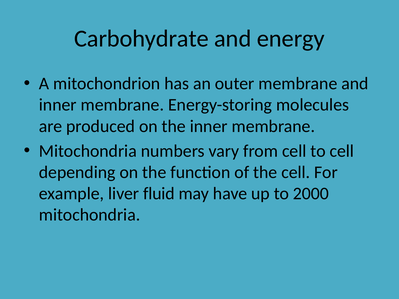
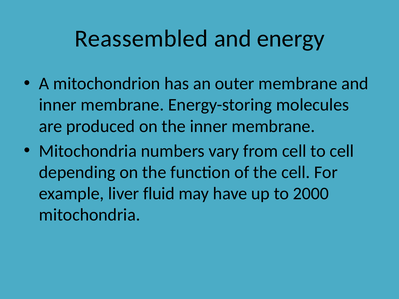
Carbohydrate: Carbohydrate -> Reassembled
